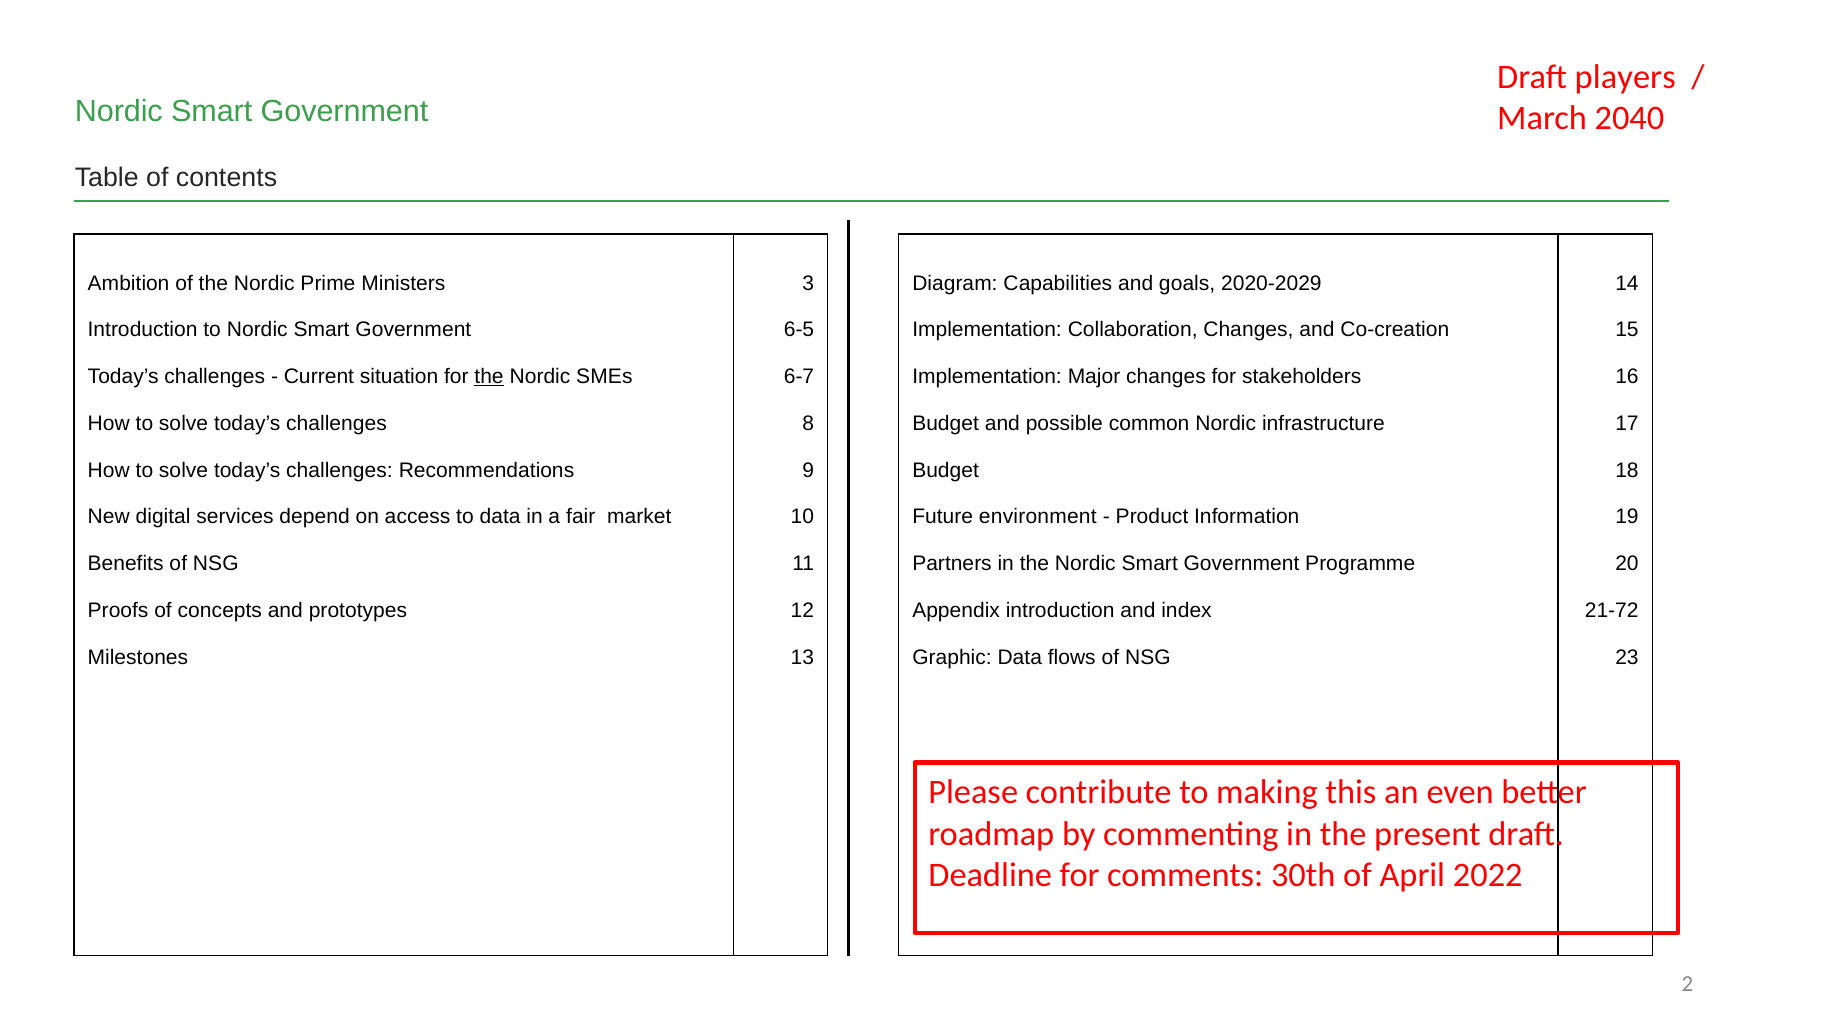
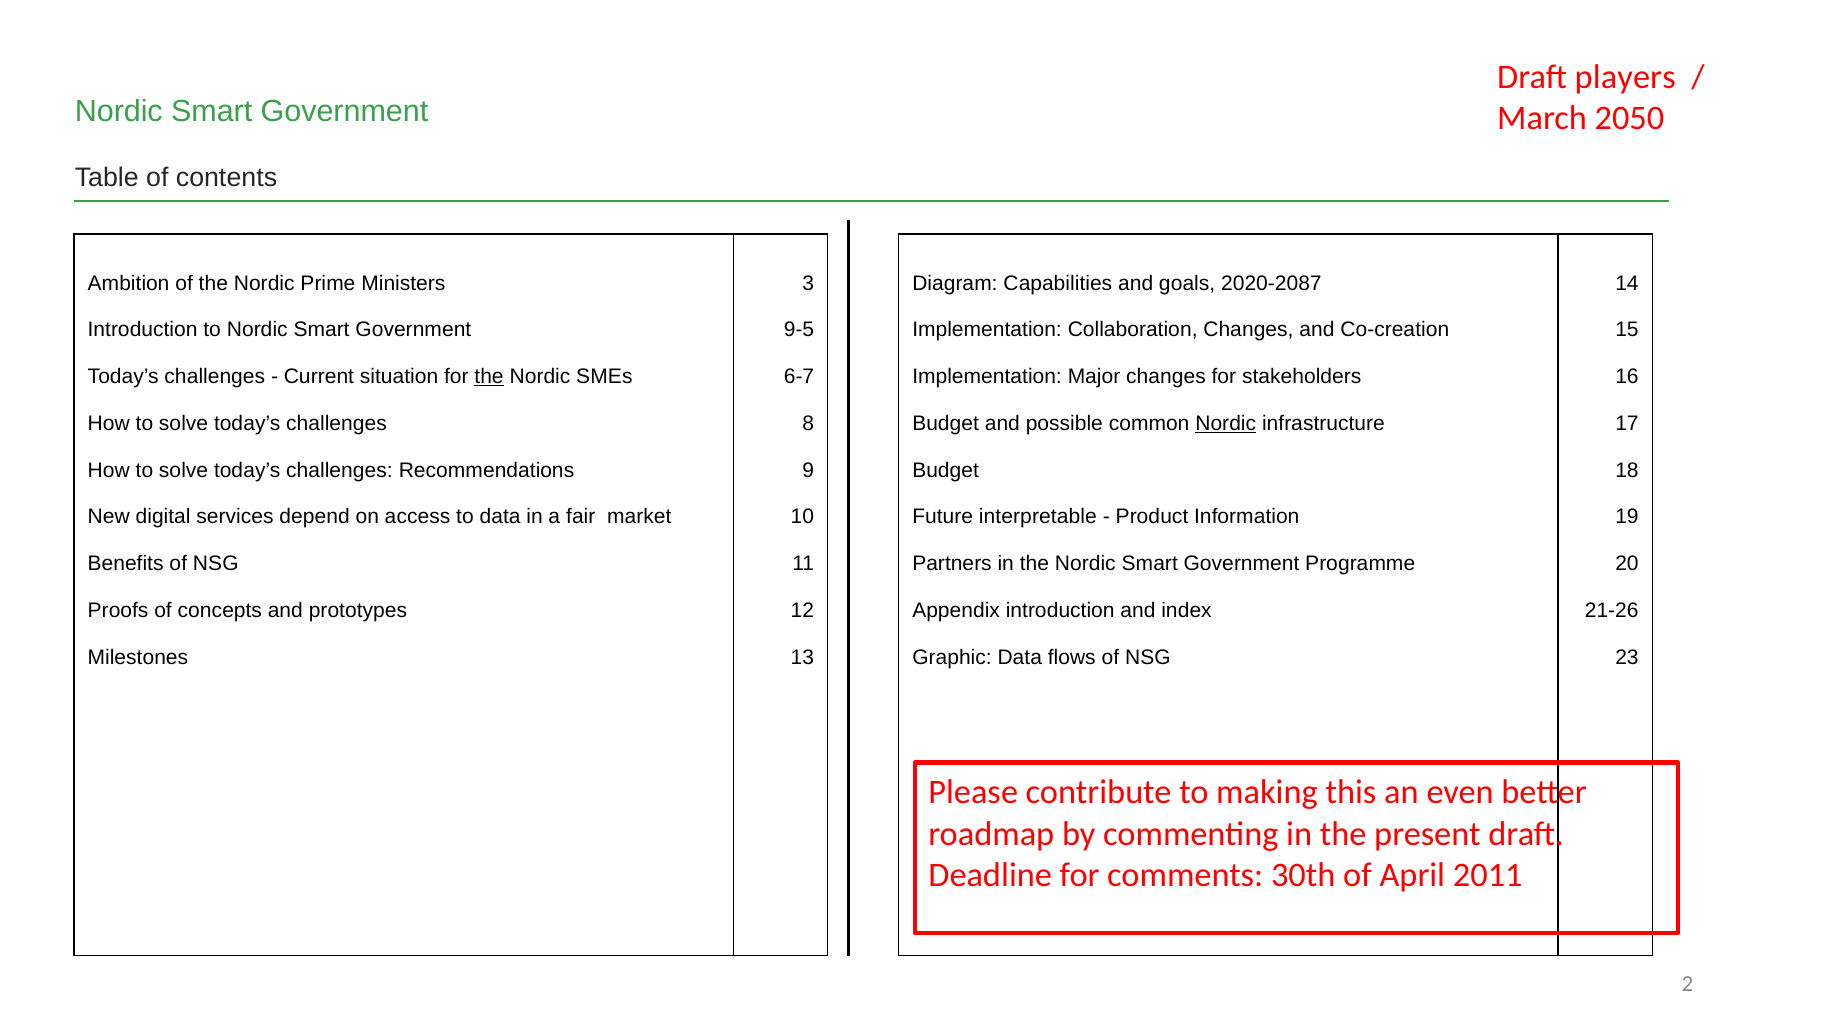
2040: 2040 -> 2050
2020-2029: 2020-2029 -> 2020-2087
6-5: 6-5 -> 9-5
Nordic at (1226, 424) underline: none -> present
environment: environment -> interpretable
21-72: 21-72 -> 21-26
2022: 2022 -> 2011
